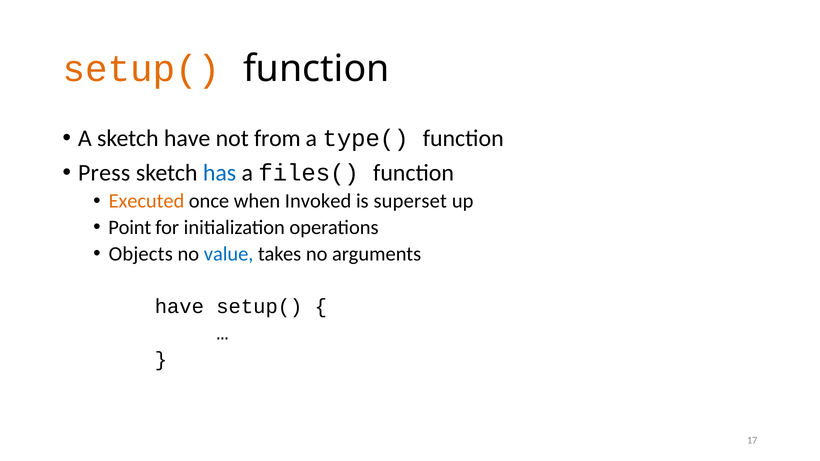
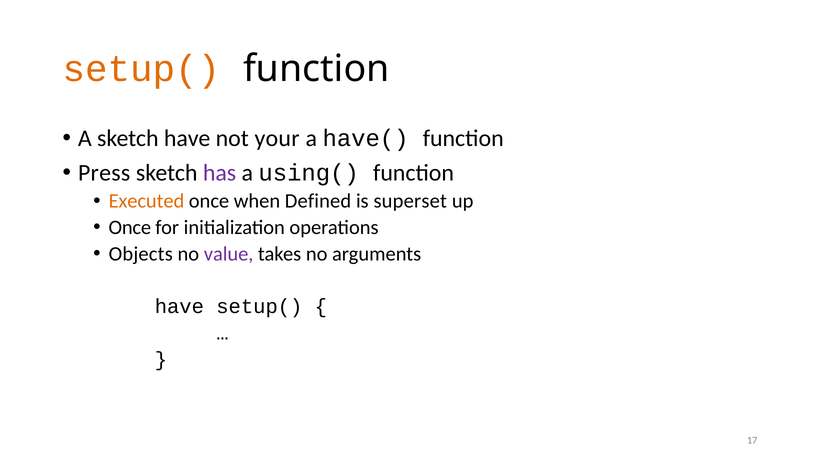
from: from -> your
type(: type( -> have(
has colour: blue -> purple
files(: files( -> using(
Invoked: Invoked -> Defined
Point at (130, 228): Point -> Once
value colour: blue -> purple
